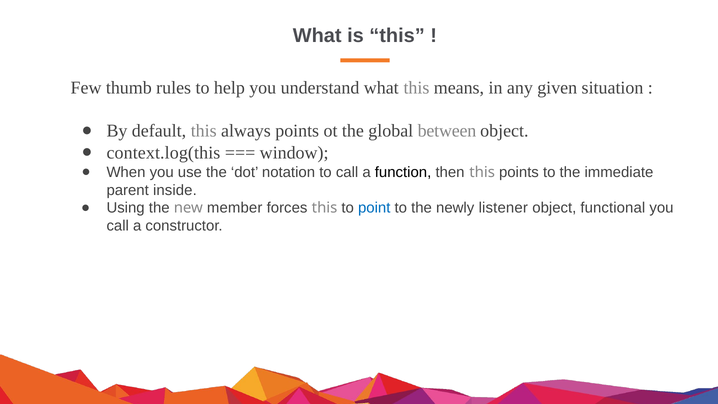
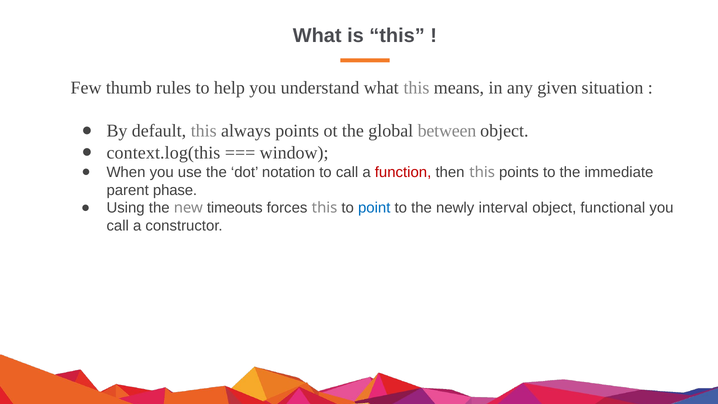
function colour: black -> red
inside: inside -> phase
member: member -> timeouts
listener: listener -> interval
